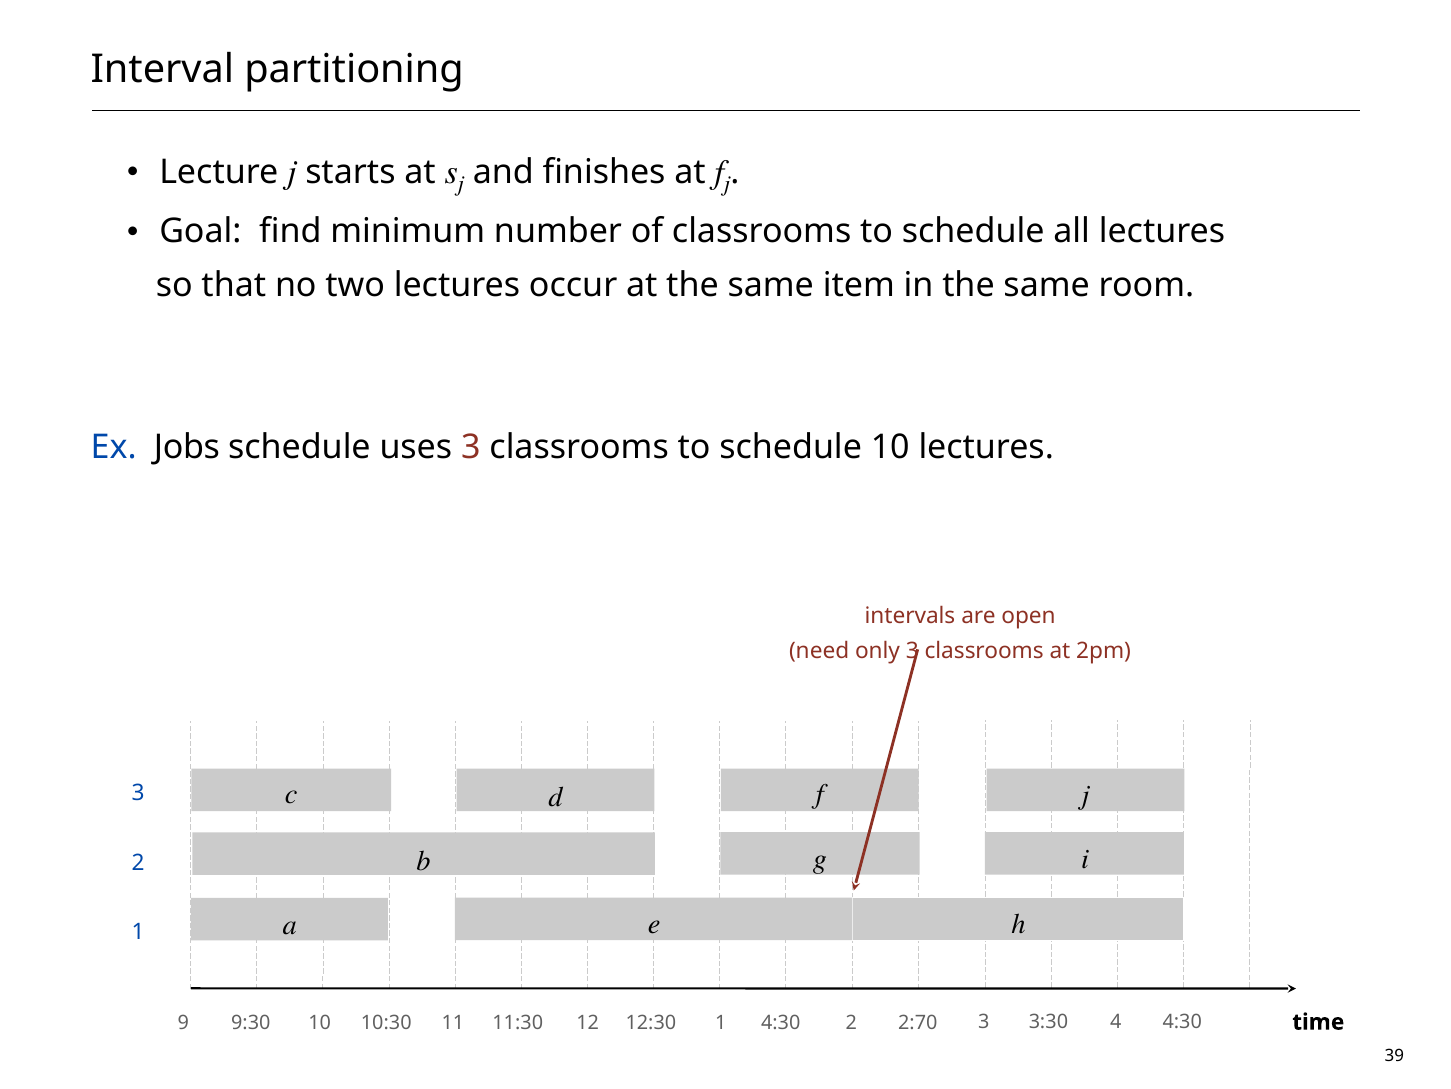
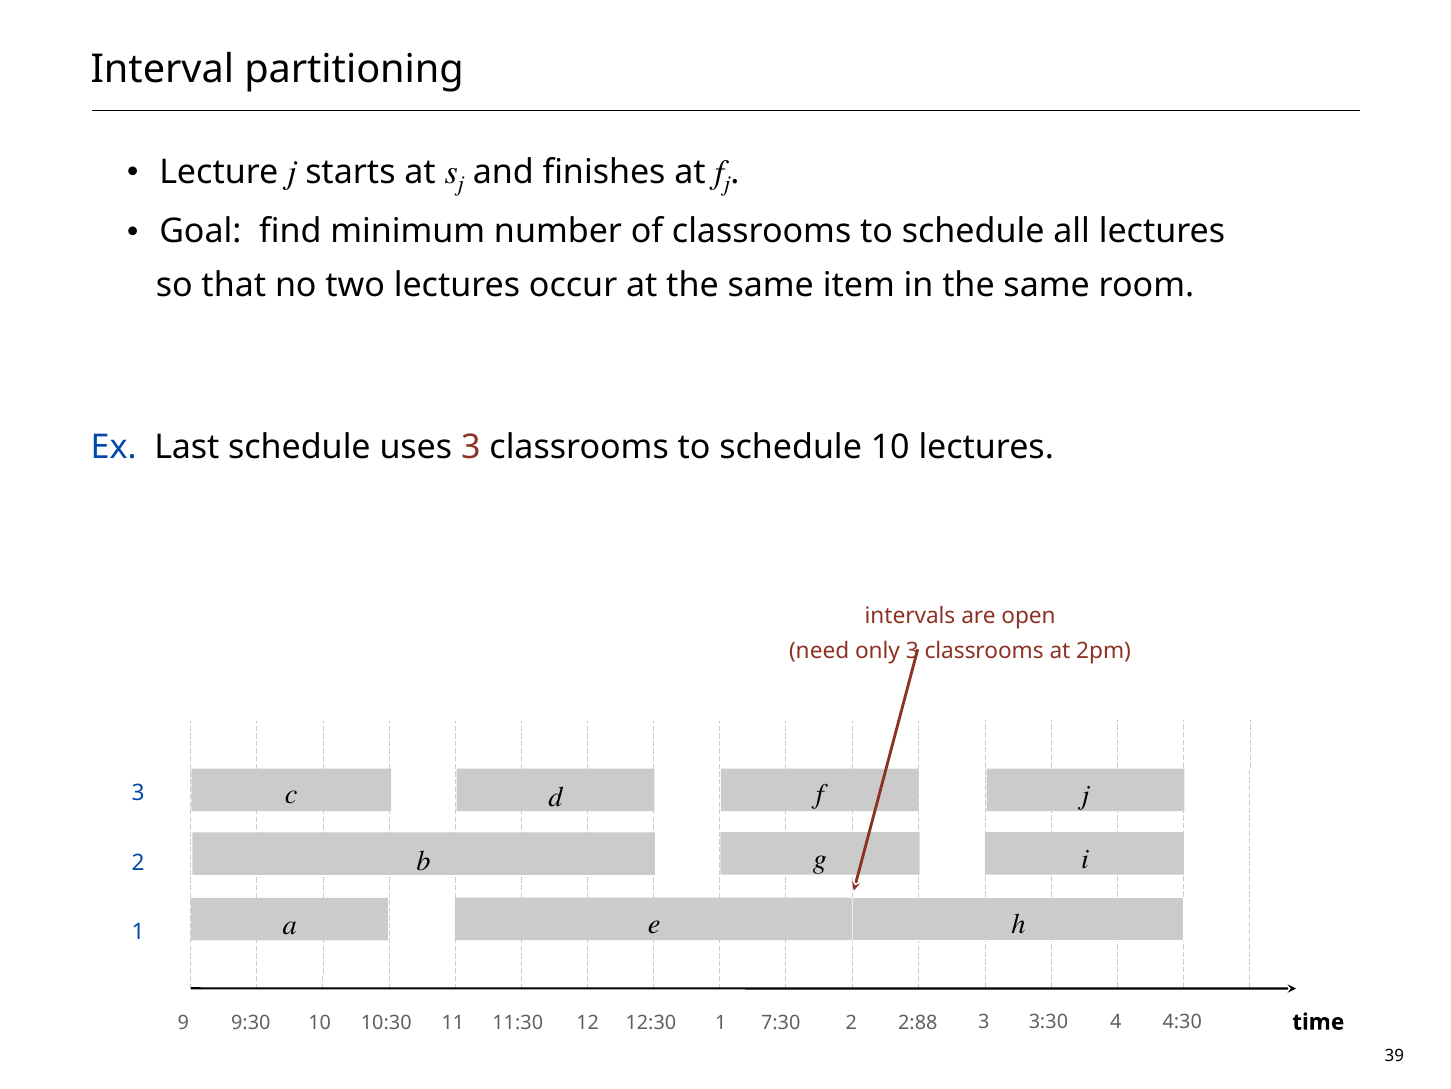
Jobs: Jobs -> Last
1 4:30: 4:30 -> 7:30
2:70: 2:70 -> 2:88
